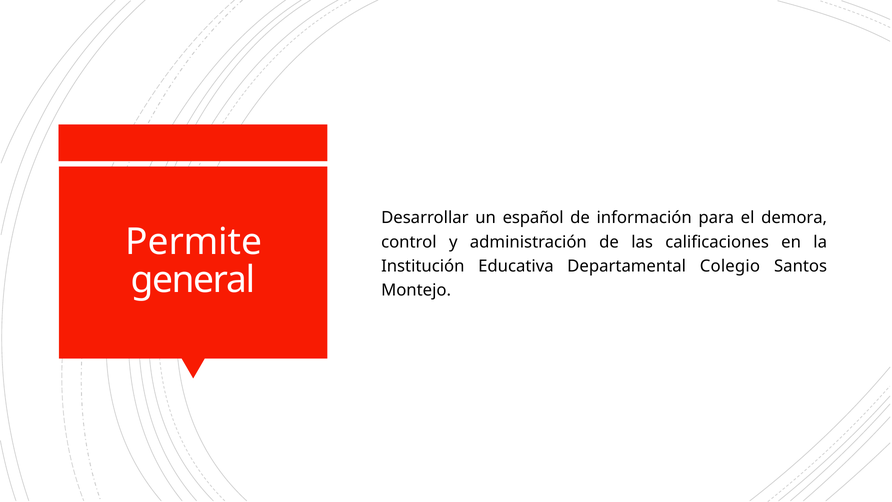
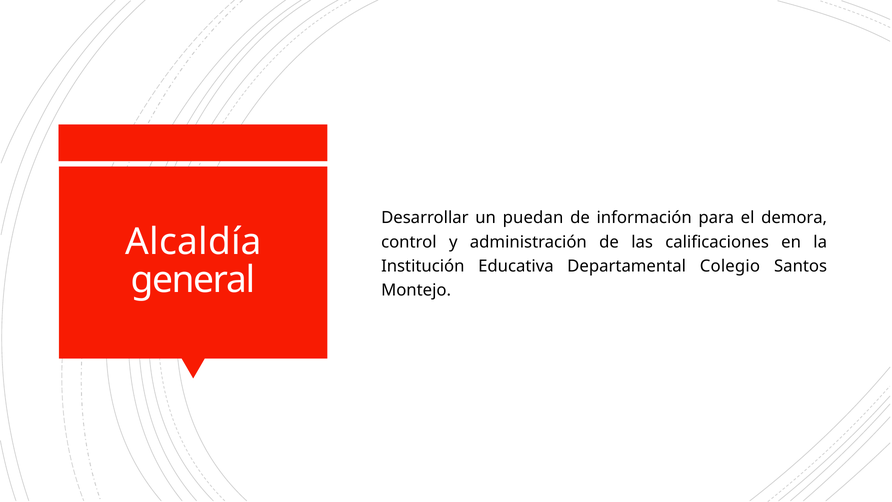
español: español -> puedan
Permite: Permite -> Alcaldía
